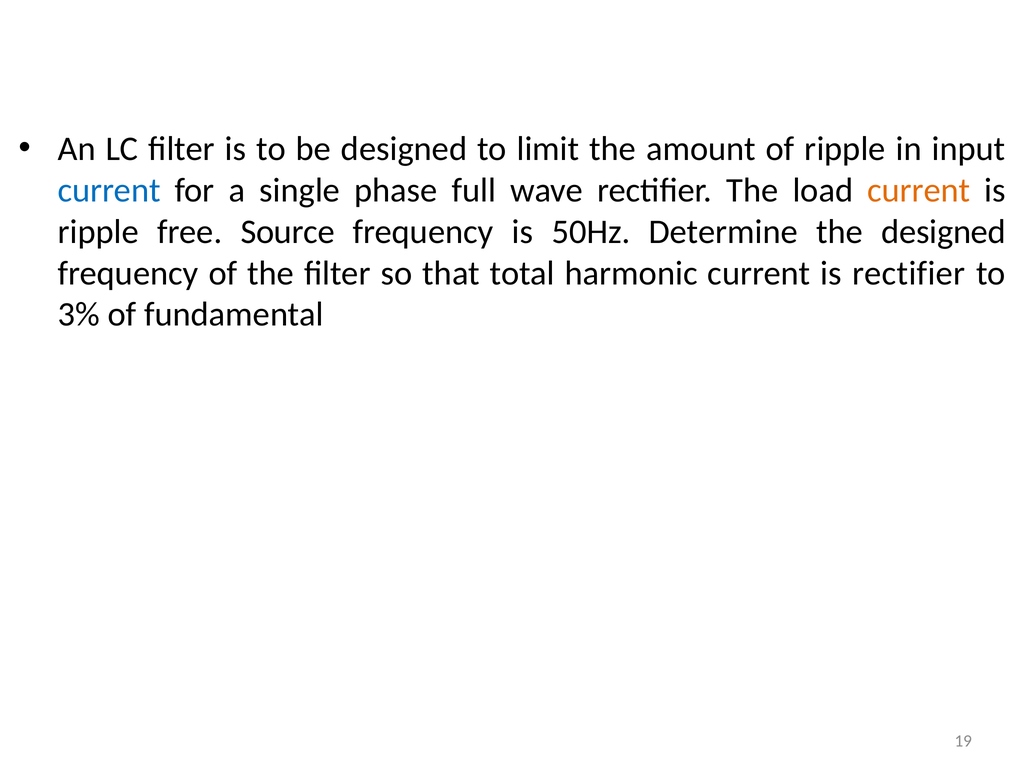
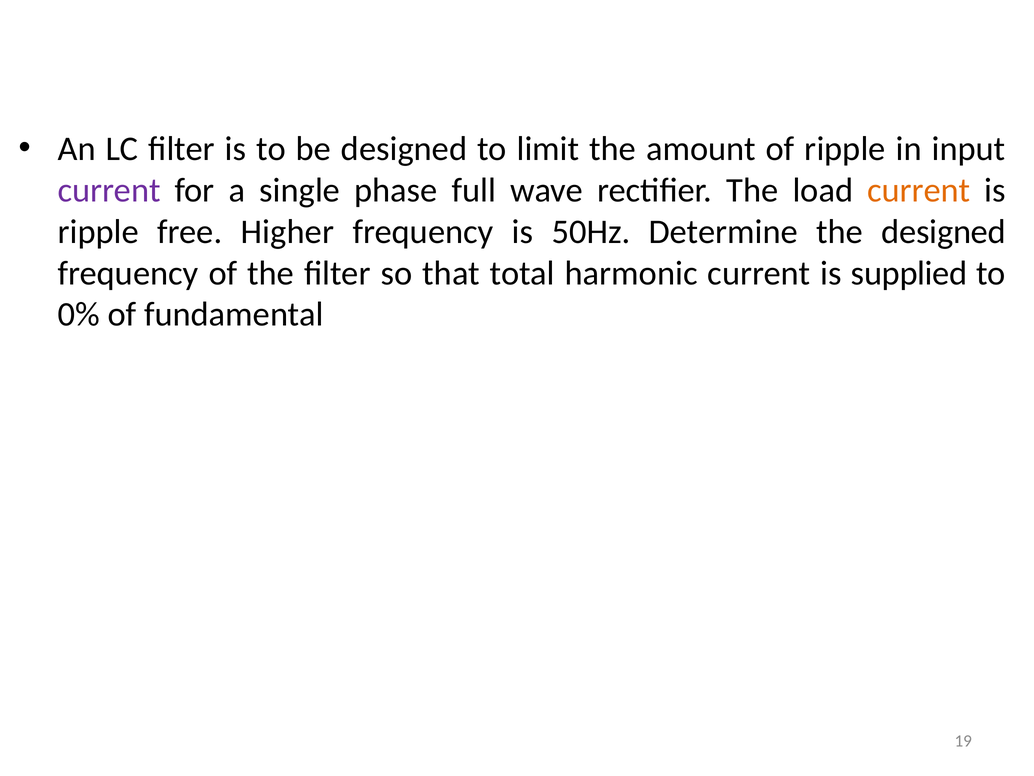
current at (109, 190) colour: blue -> purple
Source: Source -> Higher
is rectifier: rectifier -> supplied
3%: 3% -> 0%
